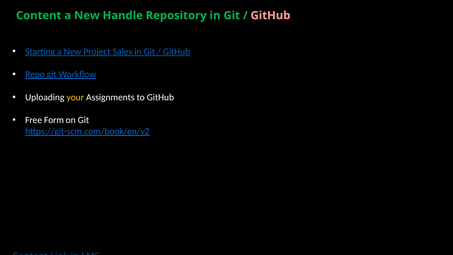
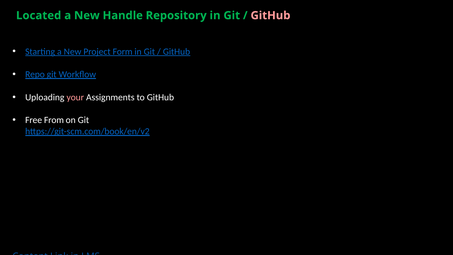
Content at (39, 15): Content -> Located
Sales: Sales -> Form
your colour: yellow -> pink
Form: Form -> From
